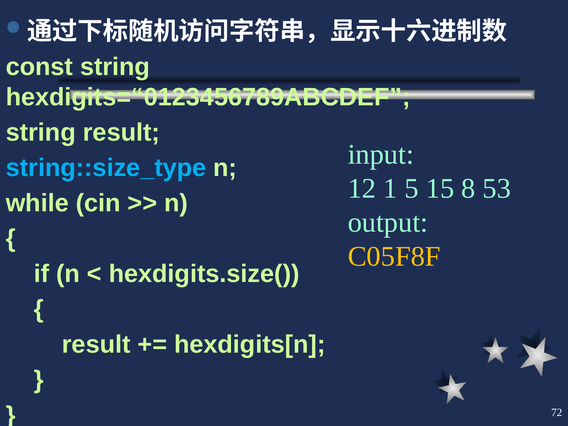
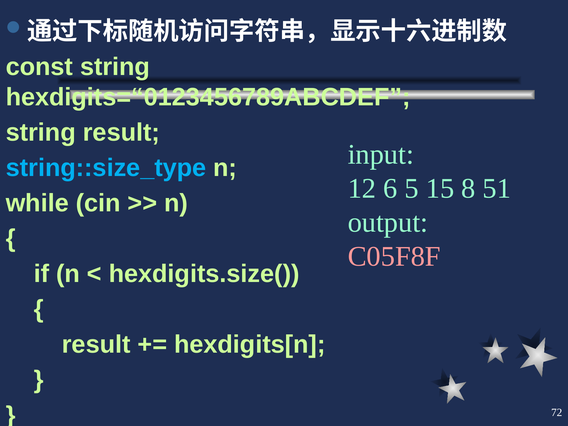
1: 1 -> 6
53: 53 -> 51
C05F8F colour: yellow -> pink
